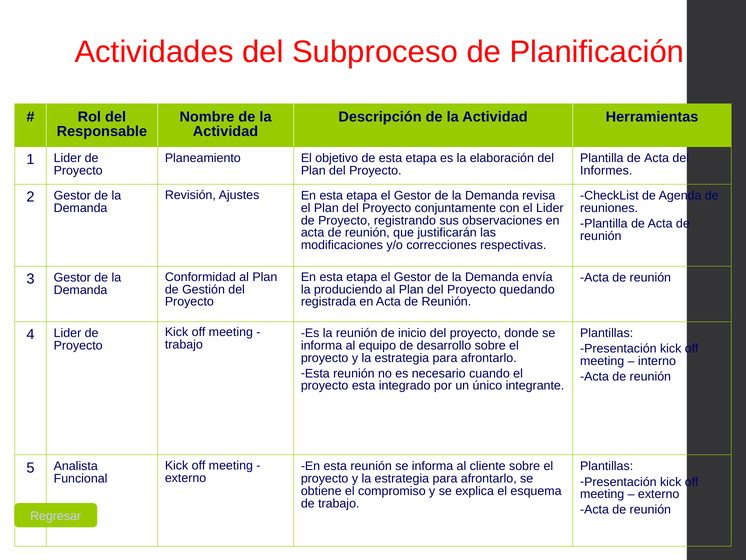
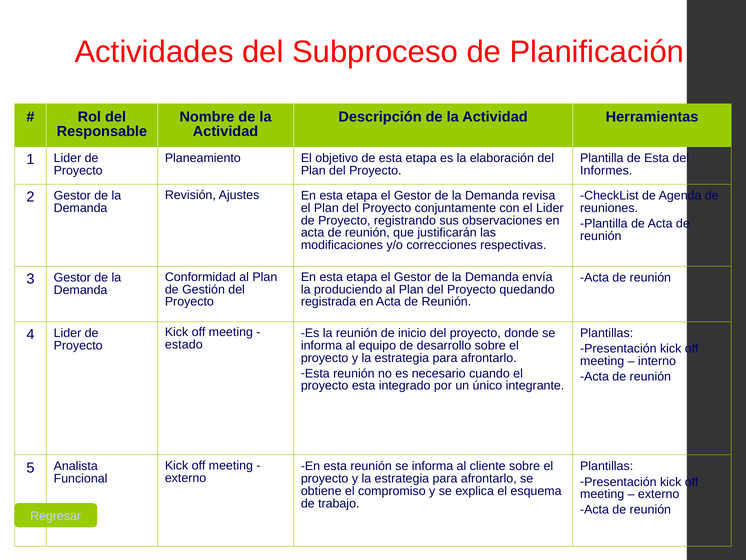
Acta at (657, 158): Acta -> Esta
trabajo at (184, 344): trabajo -> estado
